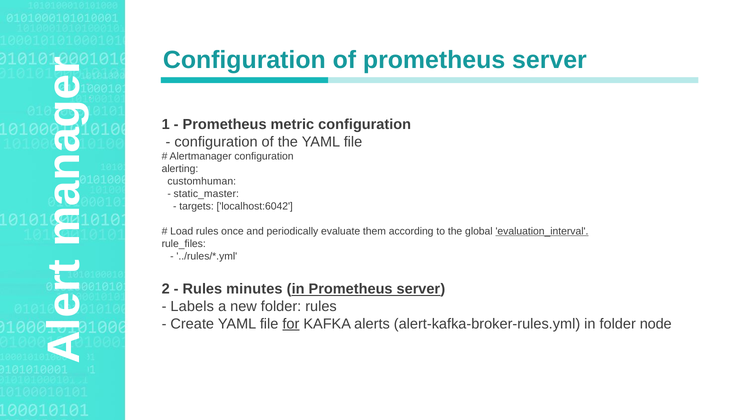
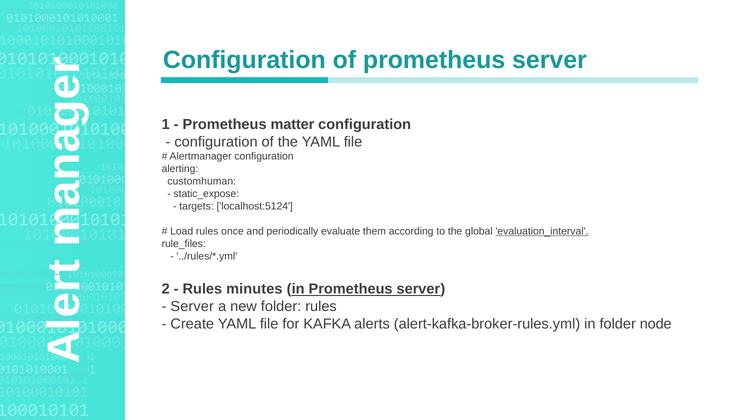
metric: metric -> matter
static_master: static_master -> static_expose
localhost:6042: localhost:6042 -> localhost:5124
Labels at (192, 306): Labels -> Server
for underline: present -> none
